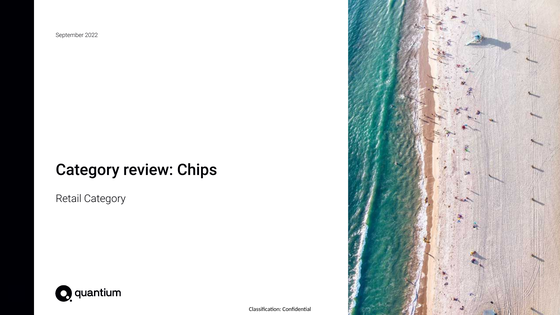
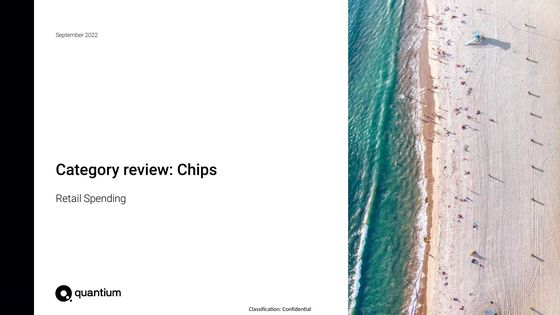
Retail Category: Category -> Spending
